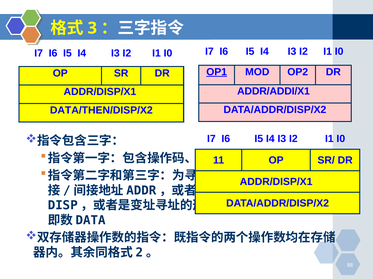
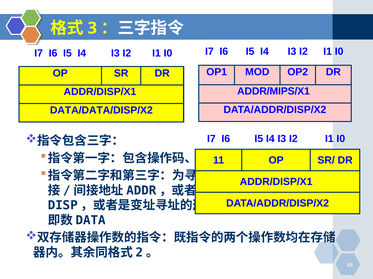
OP1 underline: present -> none
ADDR/ADDI/X1: ADDR/ADDI/X1 -> ADDR/MIPS/X1
DATA/THEN/DISP/X2: DATA/THEN/DISP/X2 -> DATA/DATA/DISP/X2
